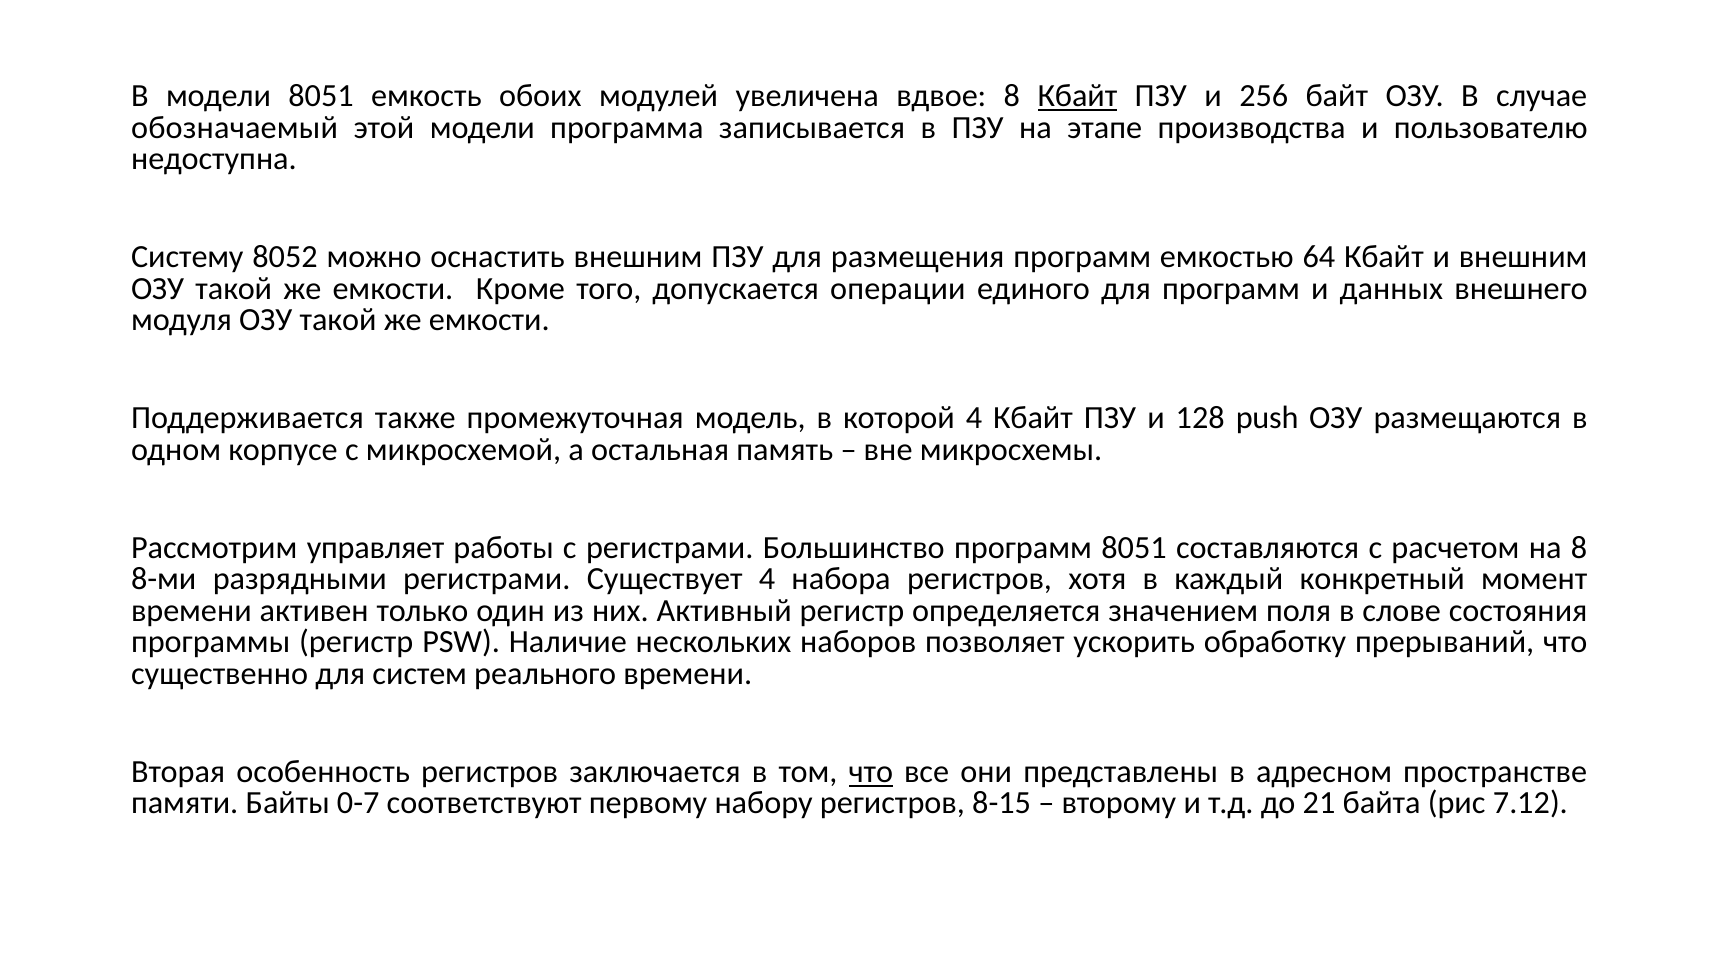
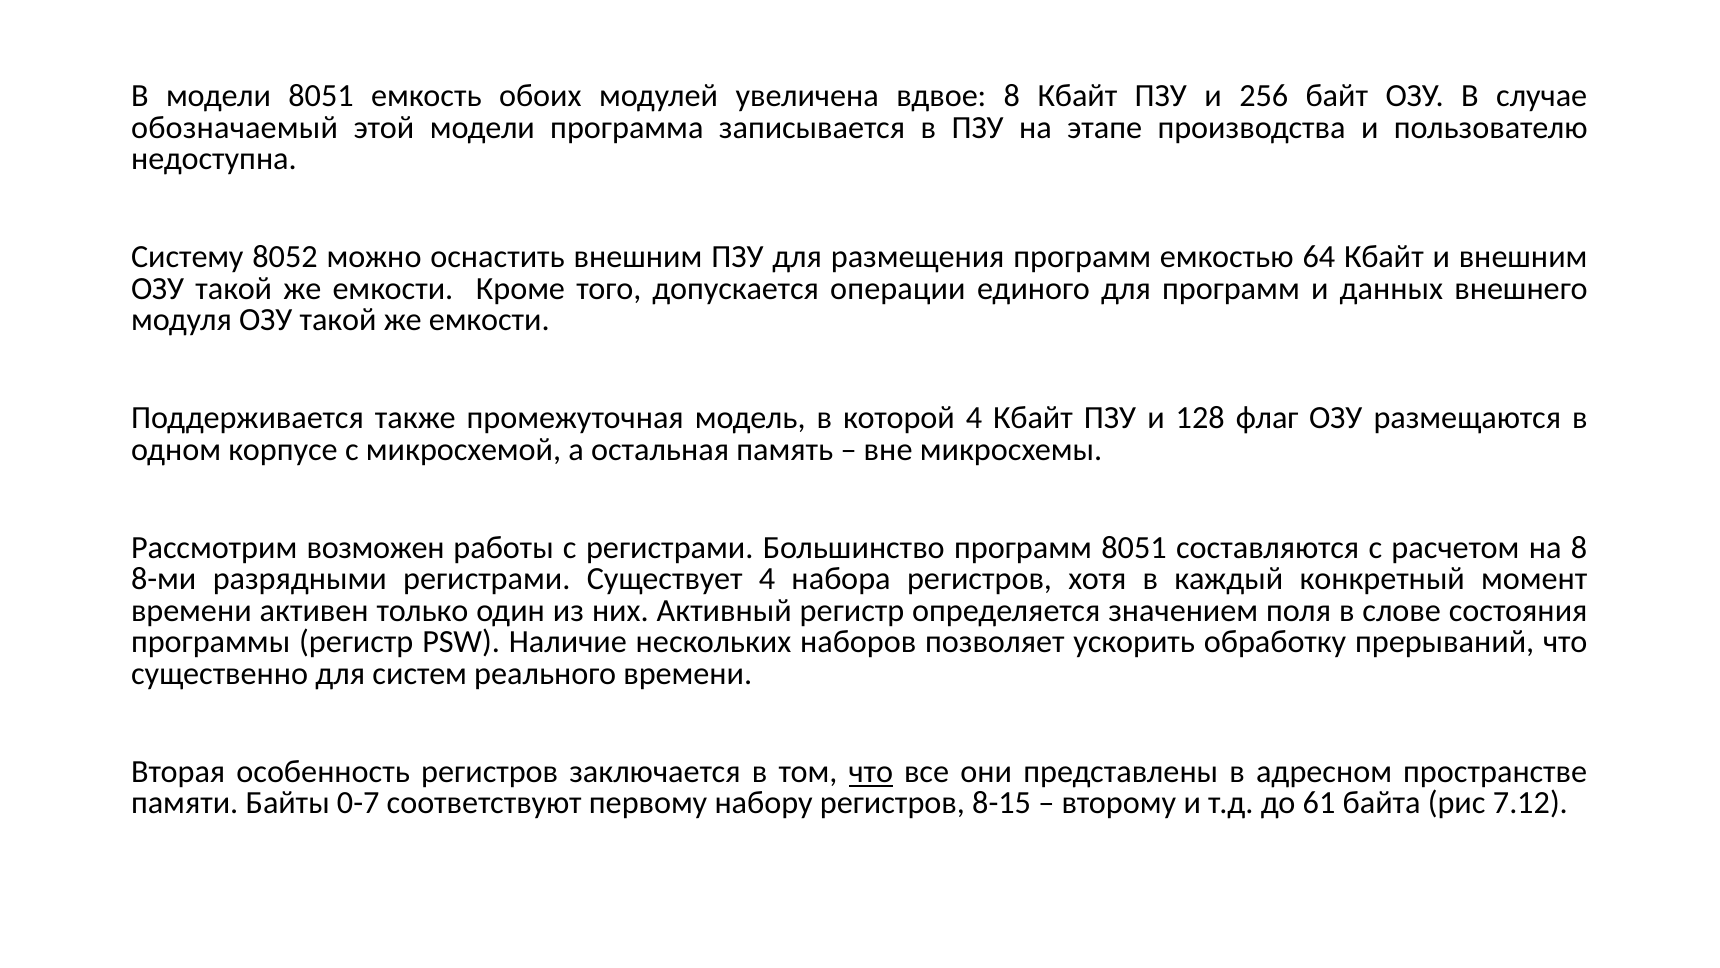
Кбайт at (1077, 96) underline: present -> none
push: push -> флаг
управляет: управляет -> возможен
21: 21 -> 61
